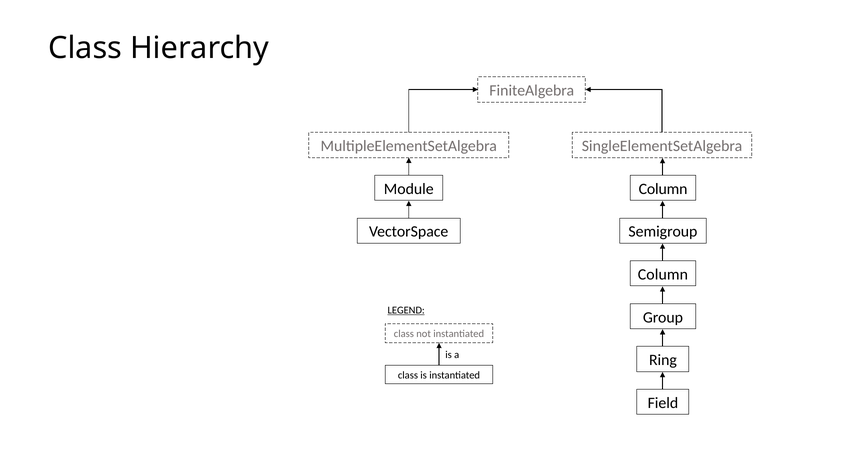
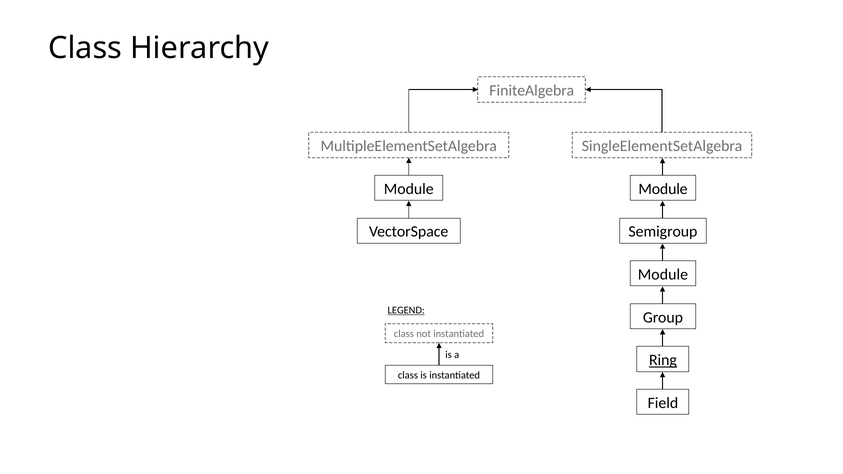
Column at (663, 189): Column -> Module
Column at (663, 275): Column -> Module
Ring underline: none -> present
